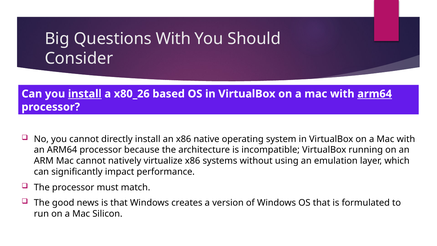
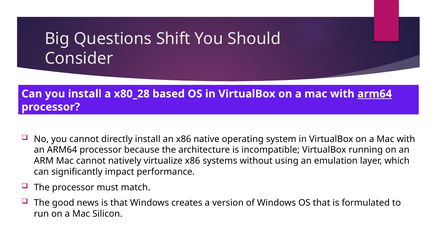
Questions With: With -> Shift
install at (85, 94) underline: present -> none
x80_26: x80_26 -> x80_28
